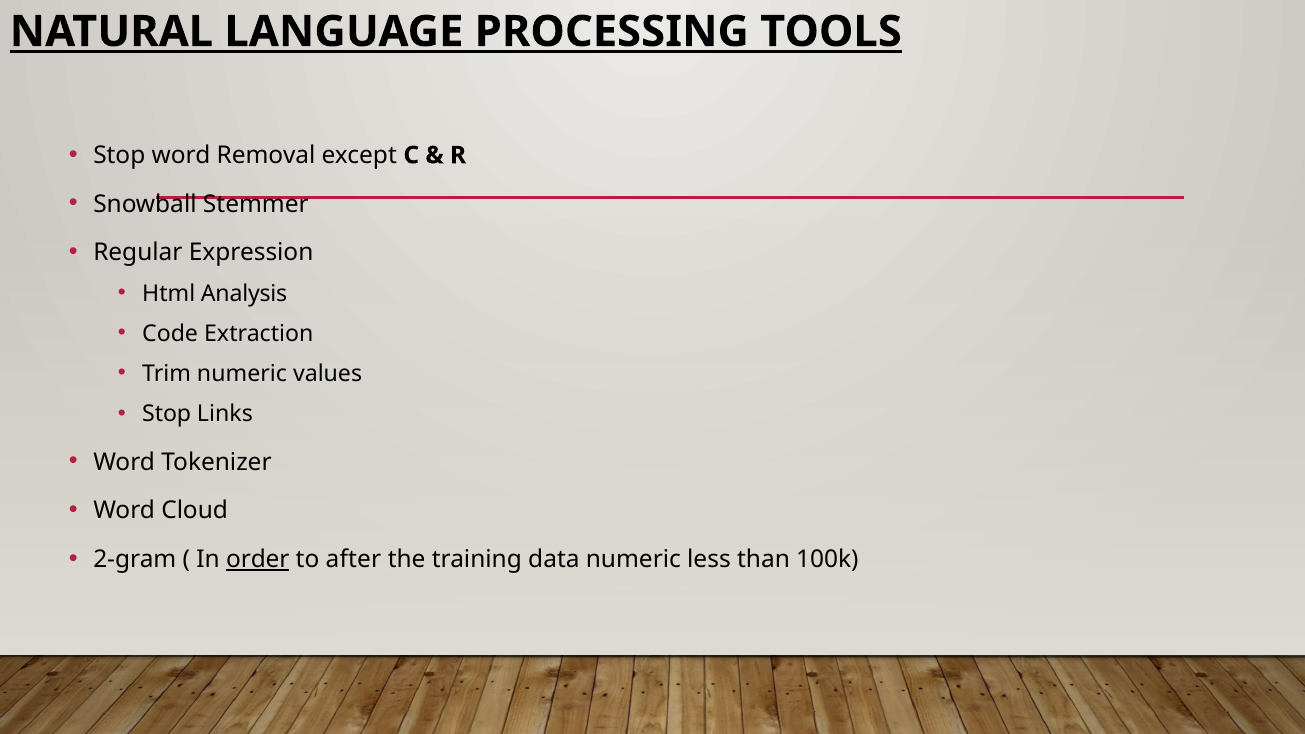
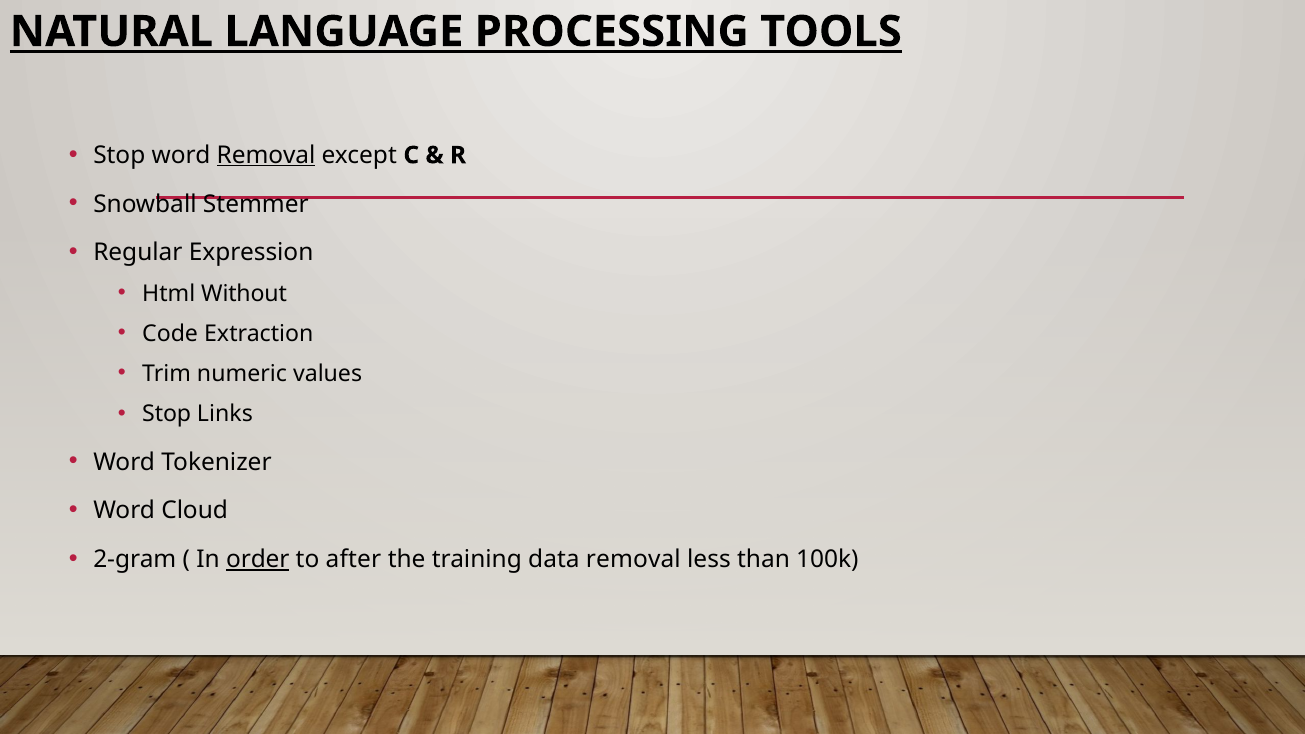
Removal at (266, 155) underline: none -> present
Analysis: Analysis -> Without
data numeric: numeric -> removal
